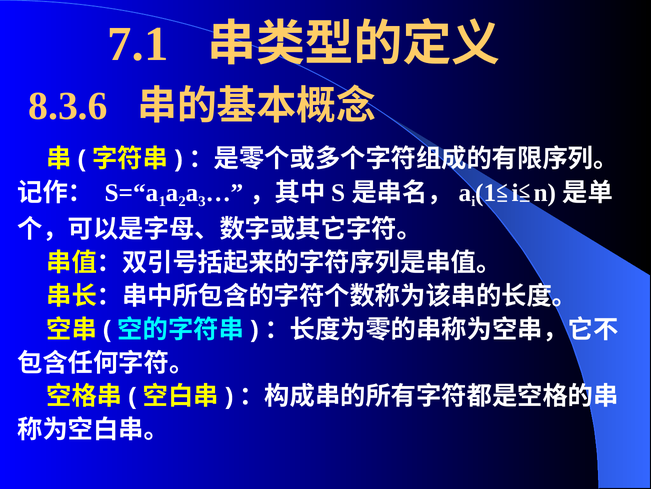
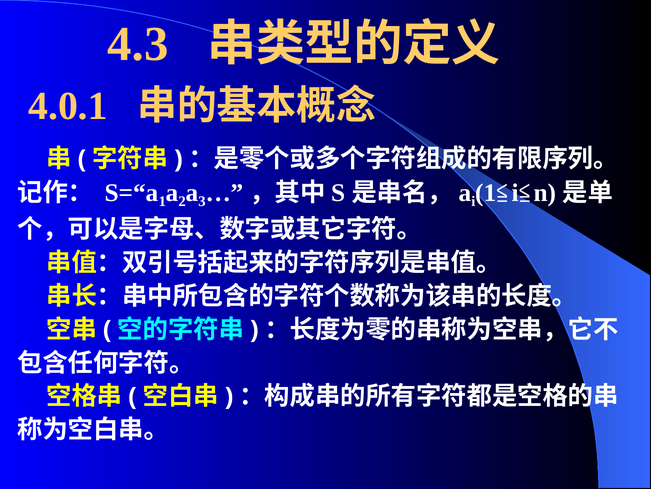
7.1: 7.1 -> 4.3
8.3.6: 8.3.6 -> 4.0.1
